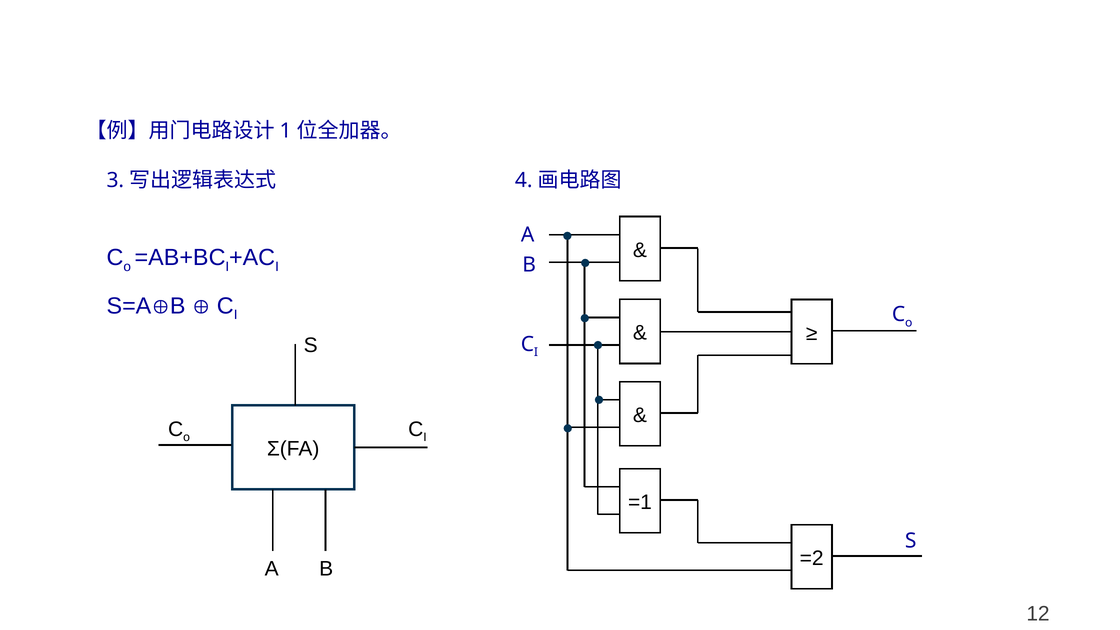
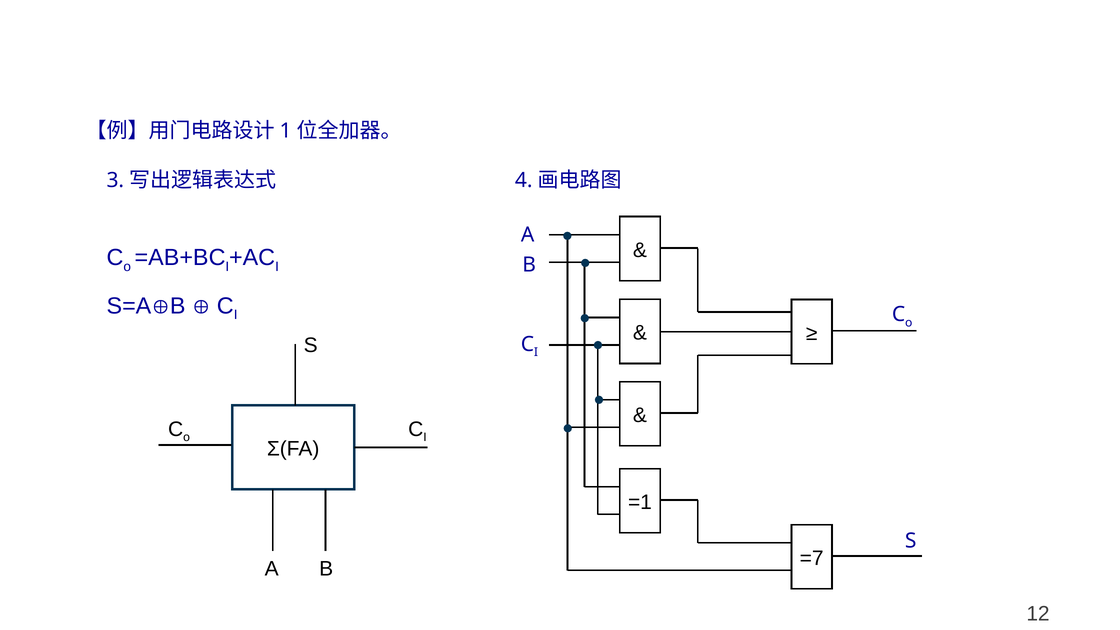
=2: =2 -> =7
